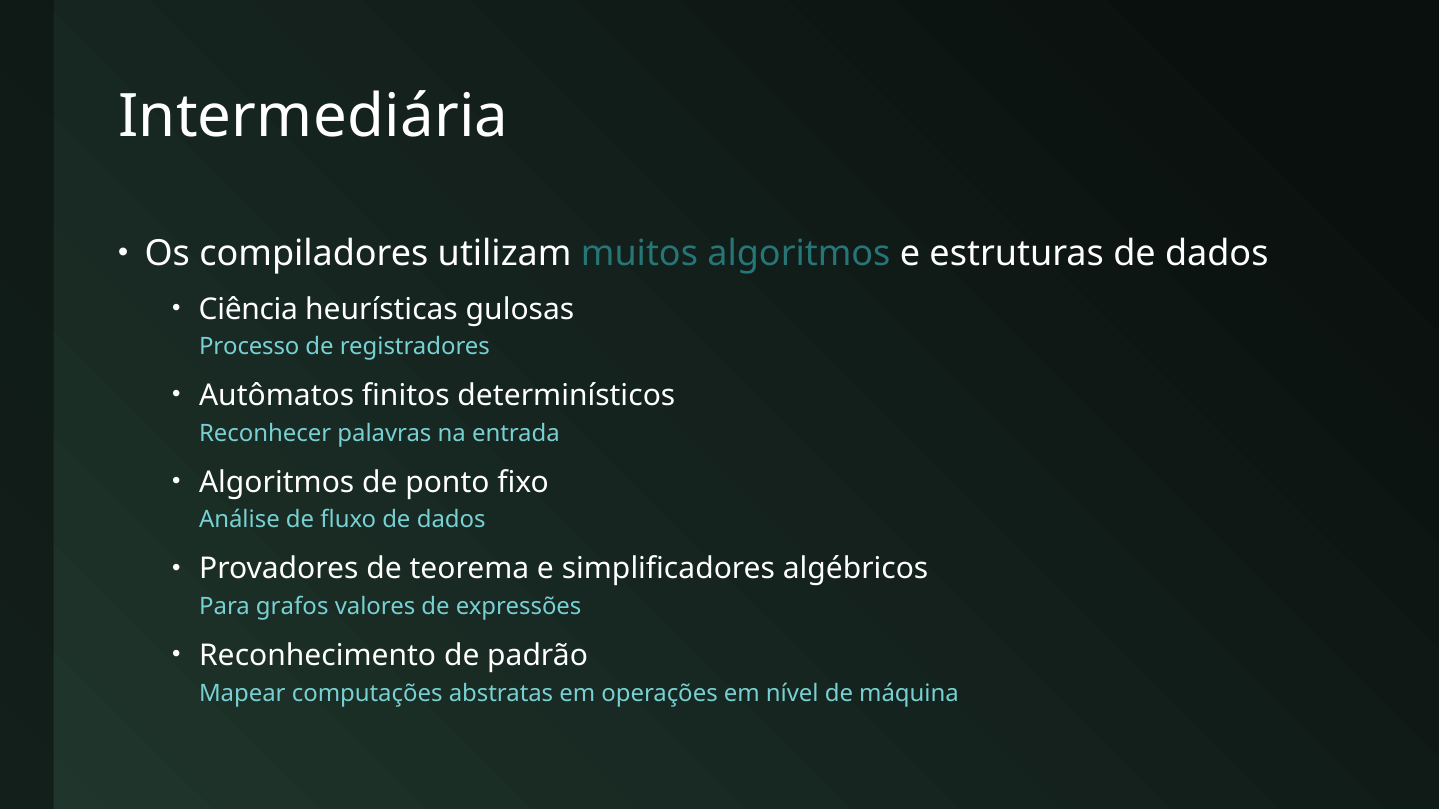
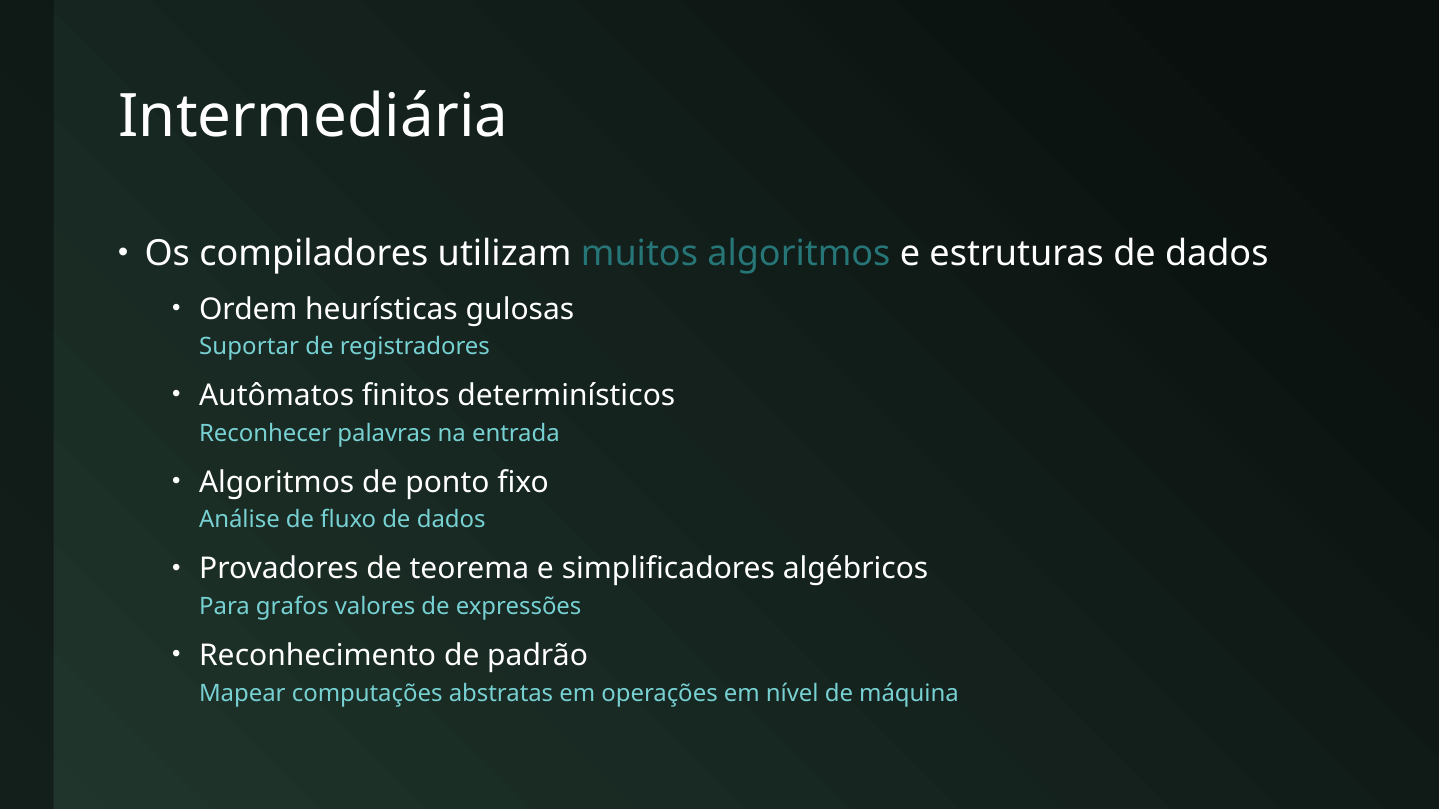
Ciência: Ciência -> Ordem
Processo: Processo -> Suportar
